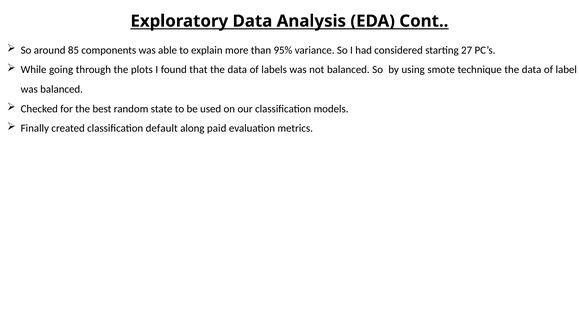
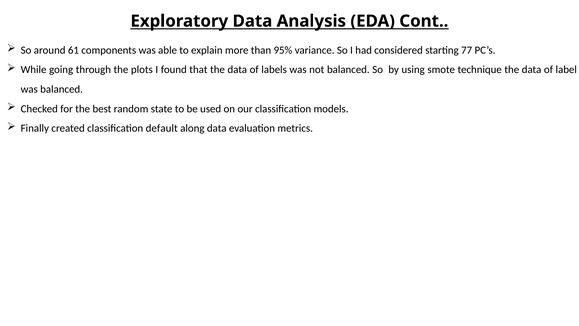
85: 85 -> 61
27: 27 -> 77
along paid: paid -> data
